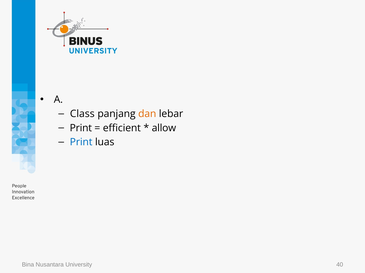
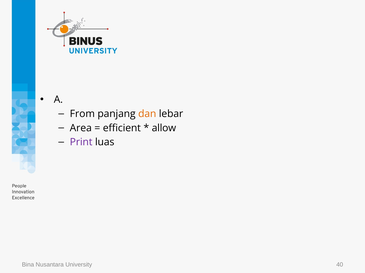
Class: Class -> From
Print at (81, 128): Print -> Area
Print at (81, 142) colour: blue -> purple
